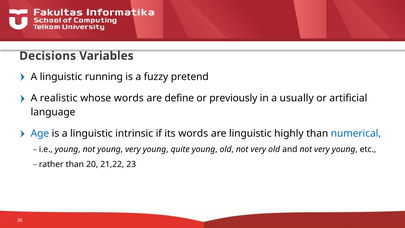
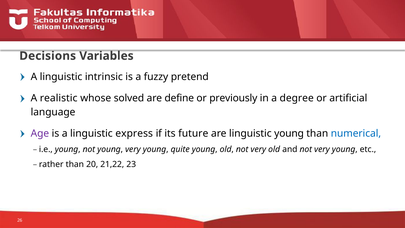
running: running -> intrinsic
whose words: words -> solved
usually: usually -> degree
Age colour: blue -> purple
intrinsic: intrinsic -> express
its words: words -> future
linguistic highly: highly -> young
